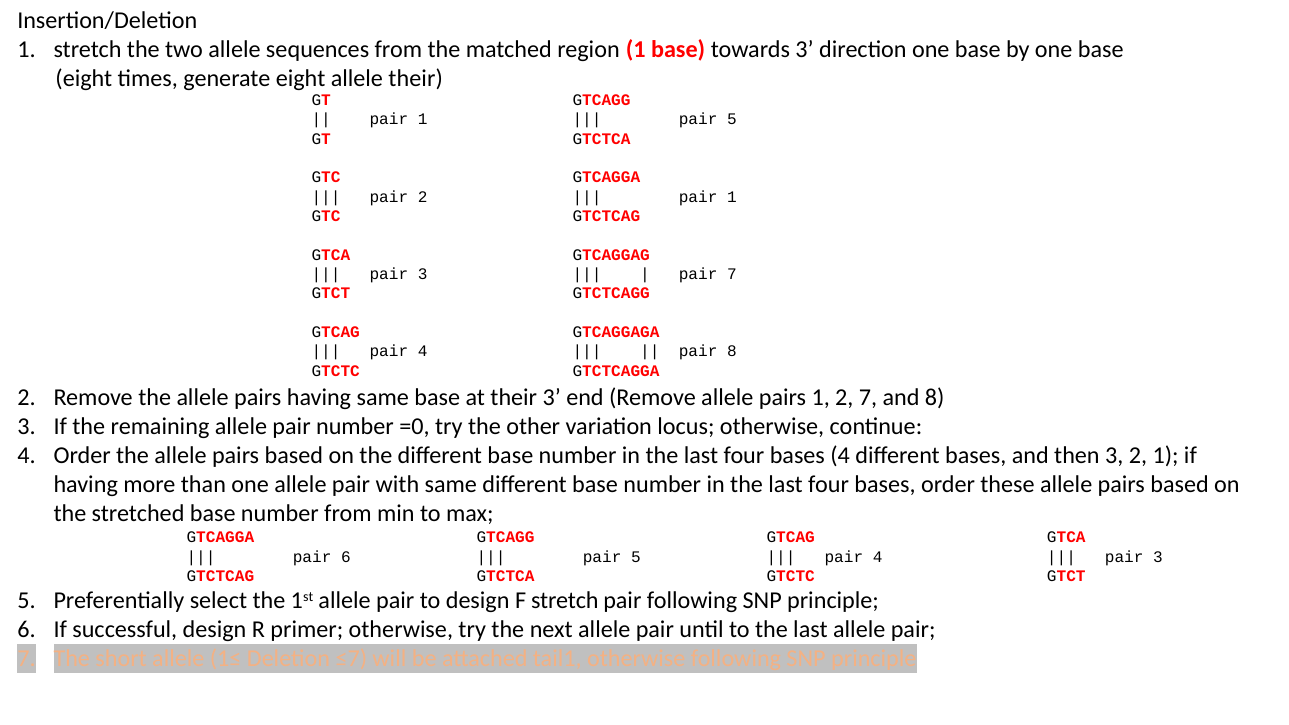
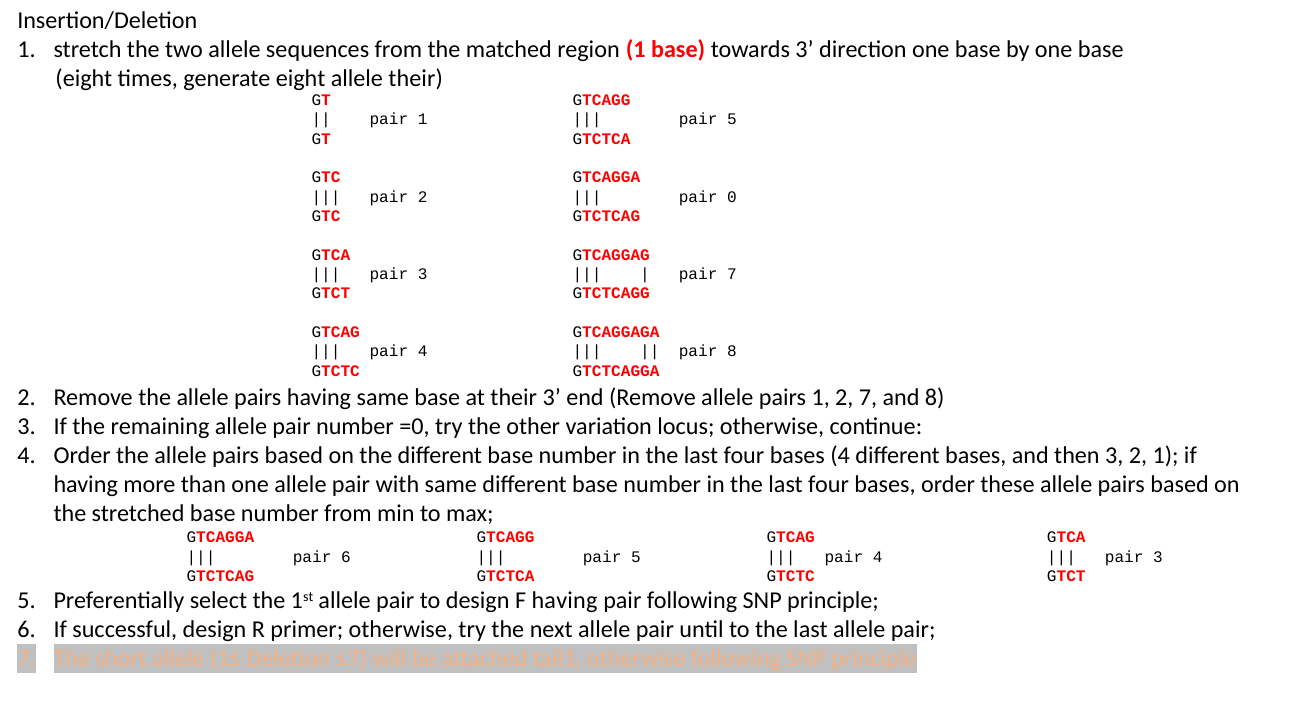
1 at (732, 197): 1 -> 0
F stretch: stretch -> having
